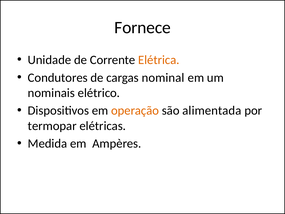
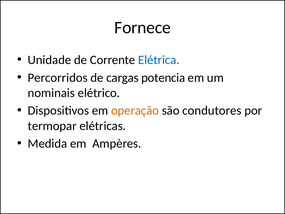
Elétrica colour: orange -> blue
Condutores: Condutores -> Percorridos
nominal: nominal -> potencia
alimentada: alimentada -> condutores
